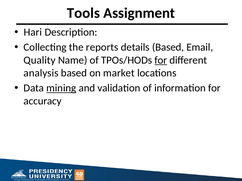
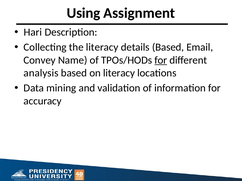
Tools: Tools -> Using
the reports: reports -> literacy
Quality: Quality -> Convey
on market: market -> literacy
mining underline: present -> none
